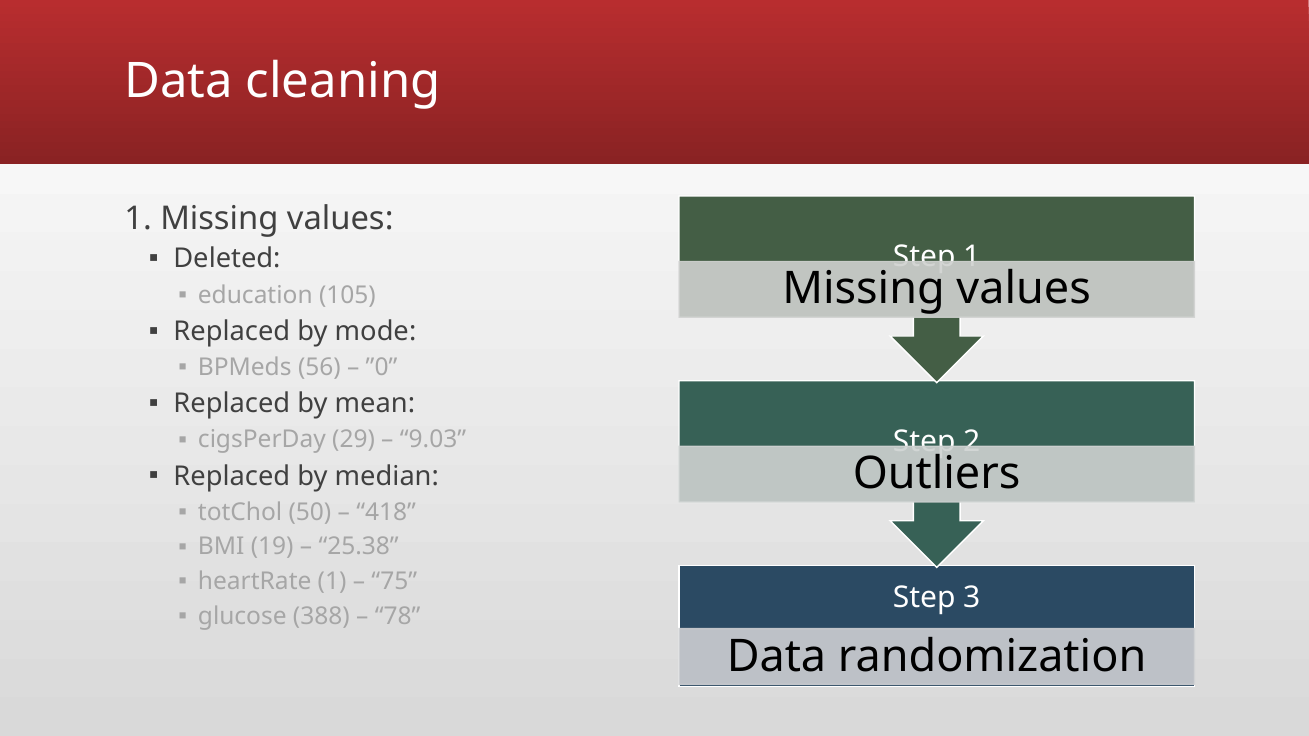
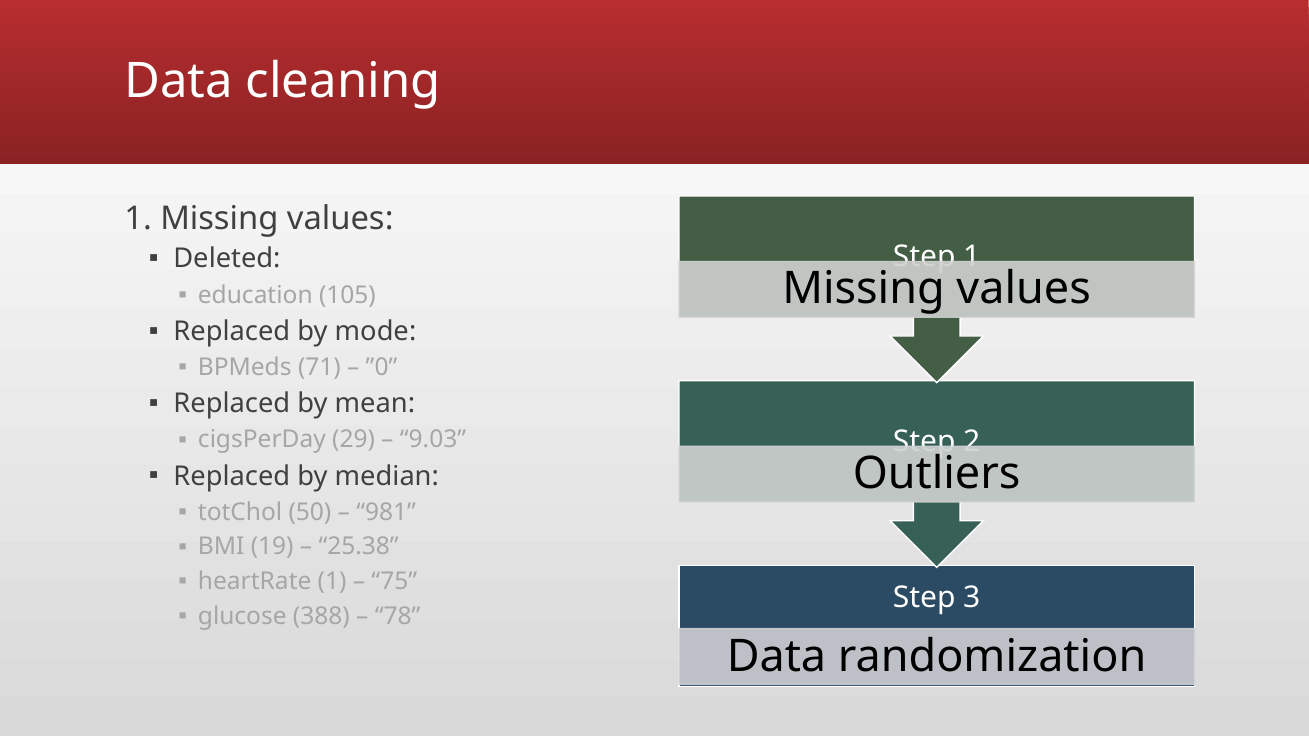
56: 56 -> 71
418: 418 -> 981
